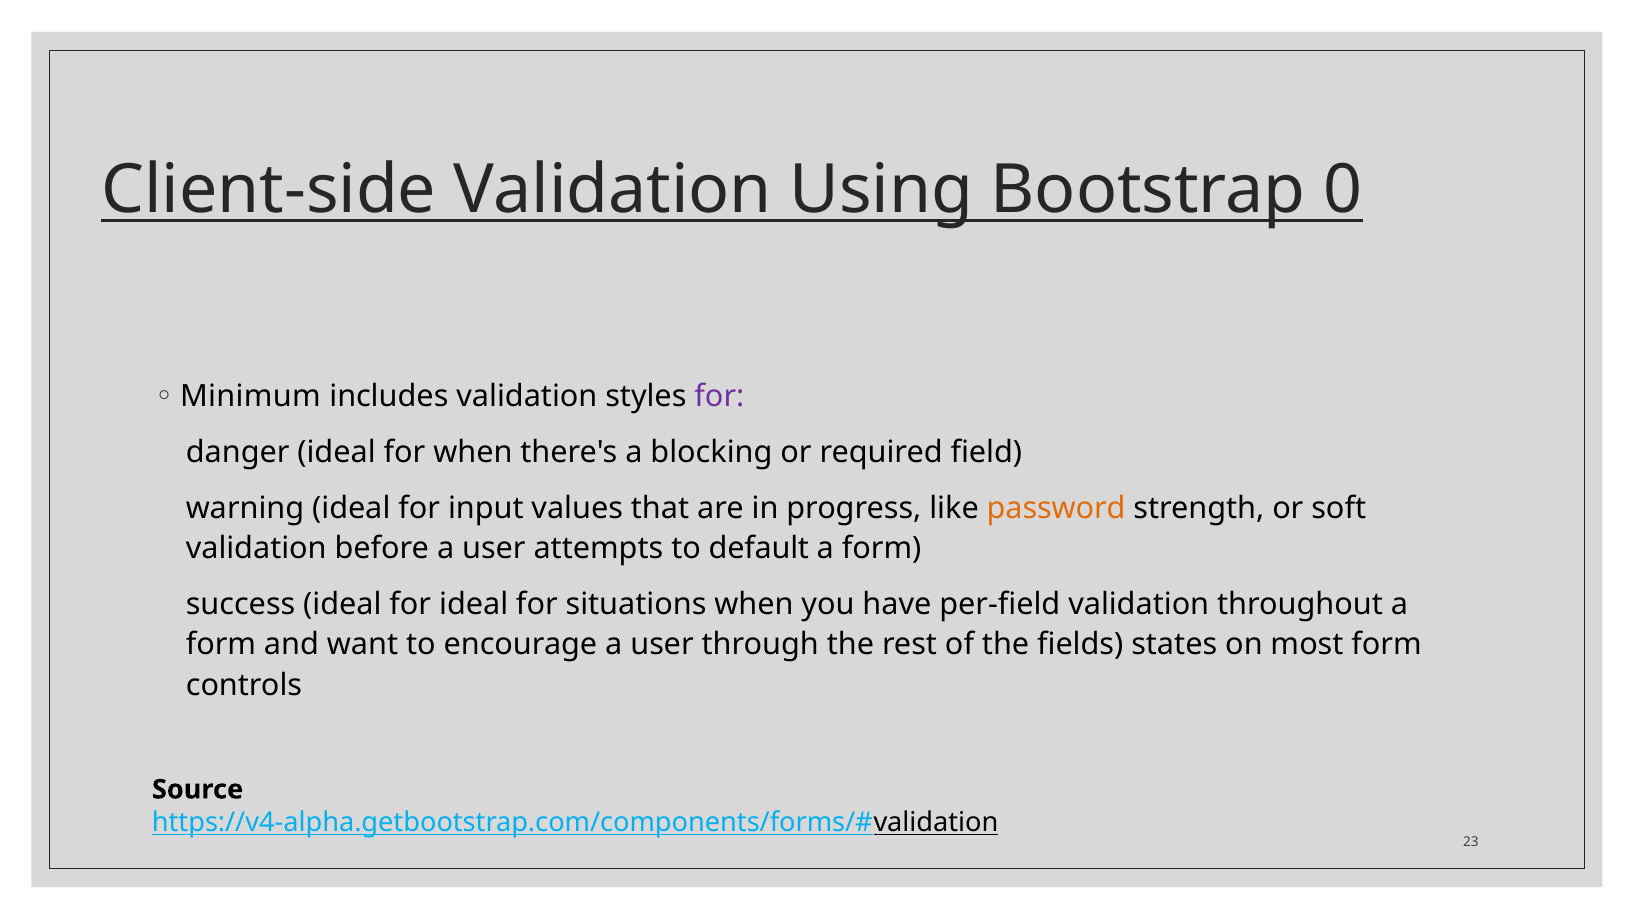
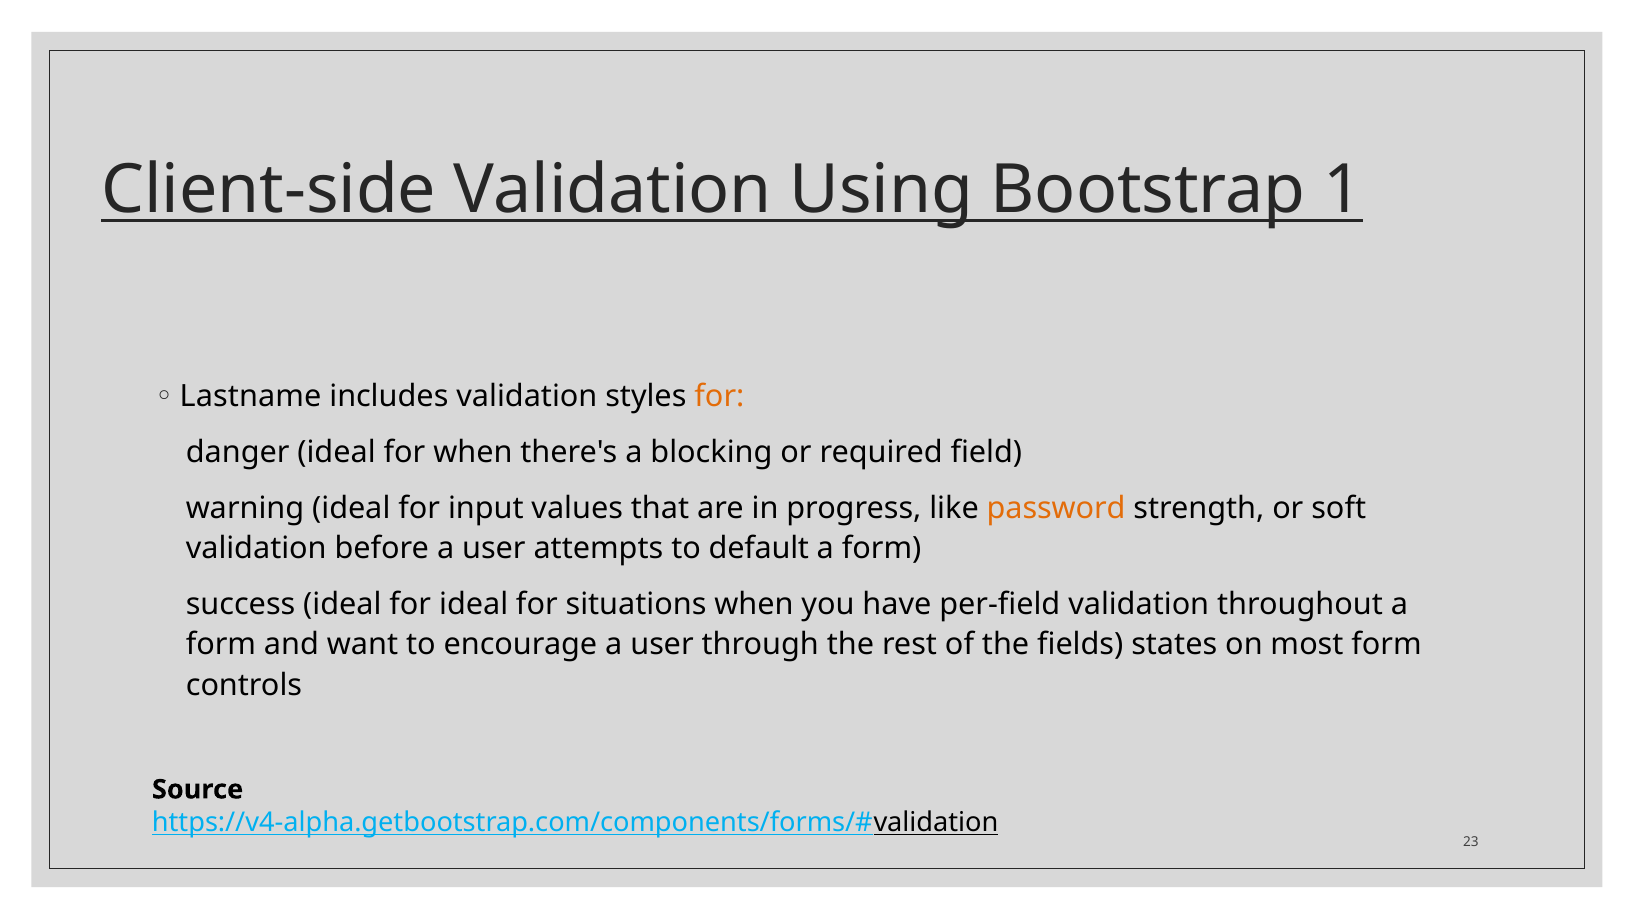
0: 0 -> 1
Minimum: Minimum -> Lastname
for at (719, 397) colour: purple -> orange
